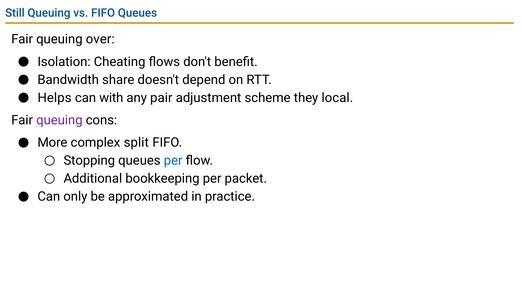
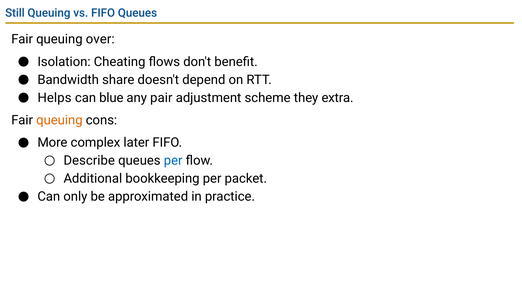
with: with -> blue
local: local -> extra
queuing at (59, 120) colour: purple -> orange
split: split -> later
Stopping: Stopping -> Describe
